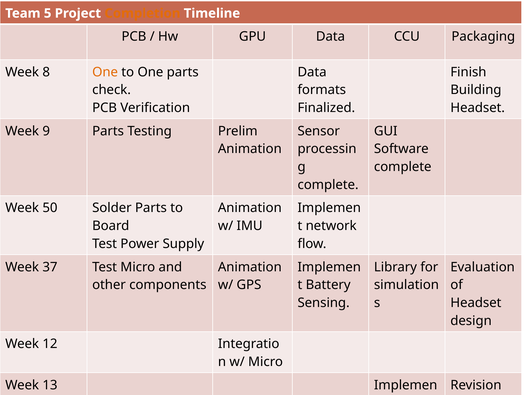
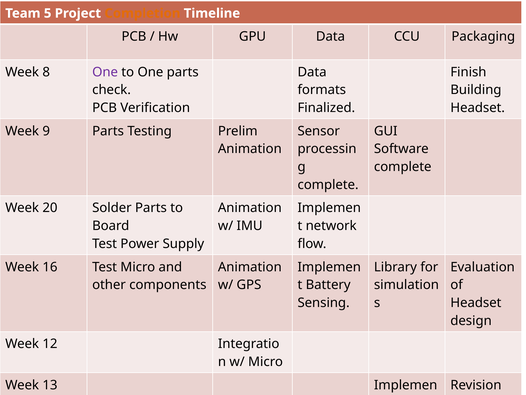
One at (105, 72) colour: orange -> purple
50: 50 -> 20
37: 37 -> 16
